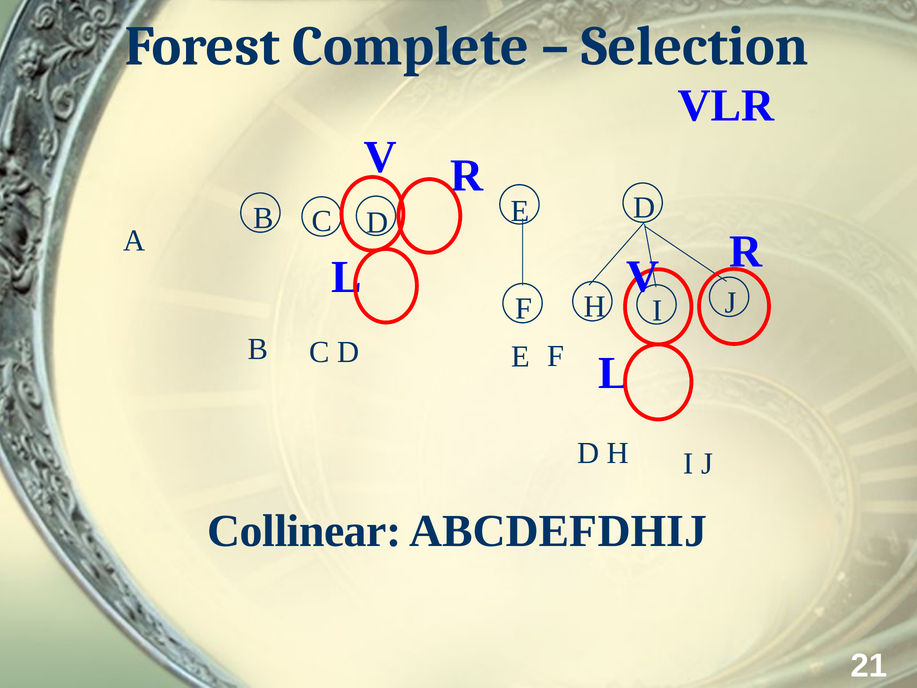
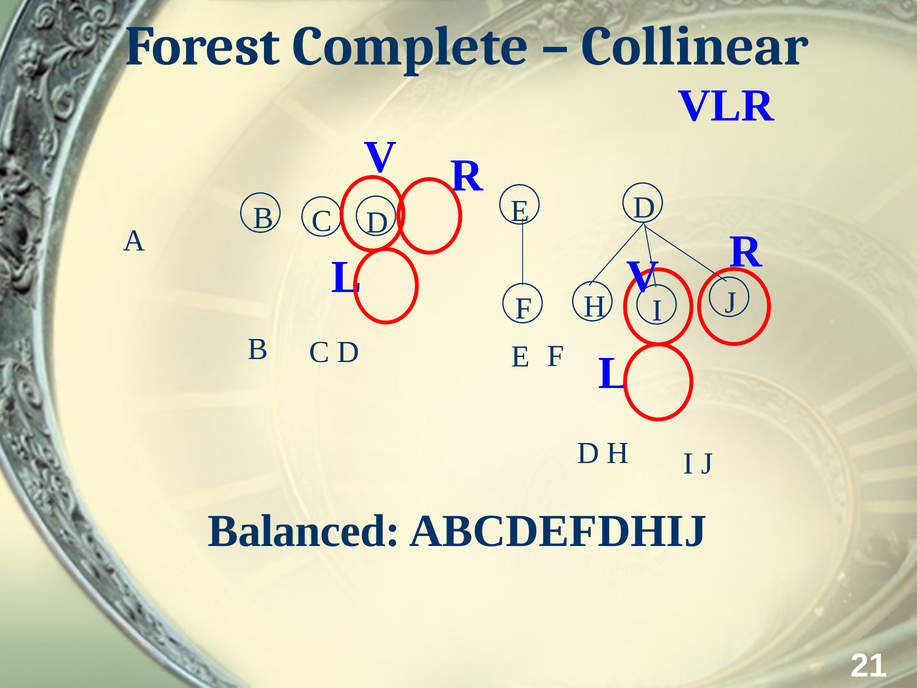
Selection: Selection -> Collinear
Collinear: Collinear -> Balanced
